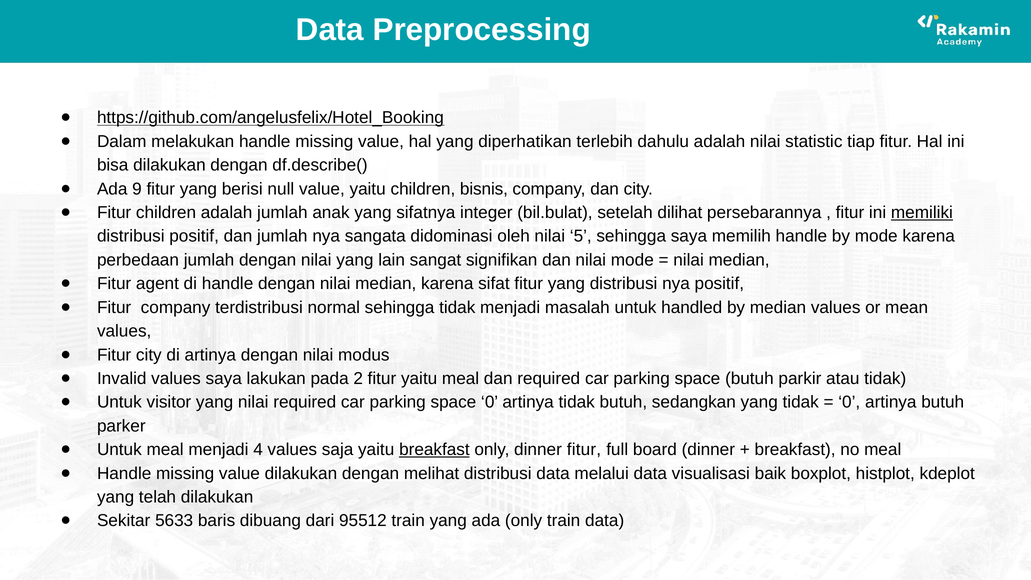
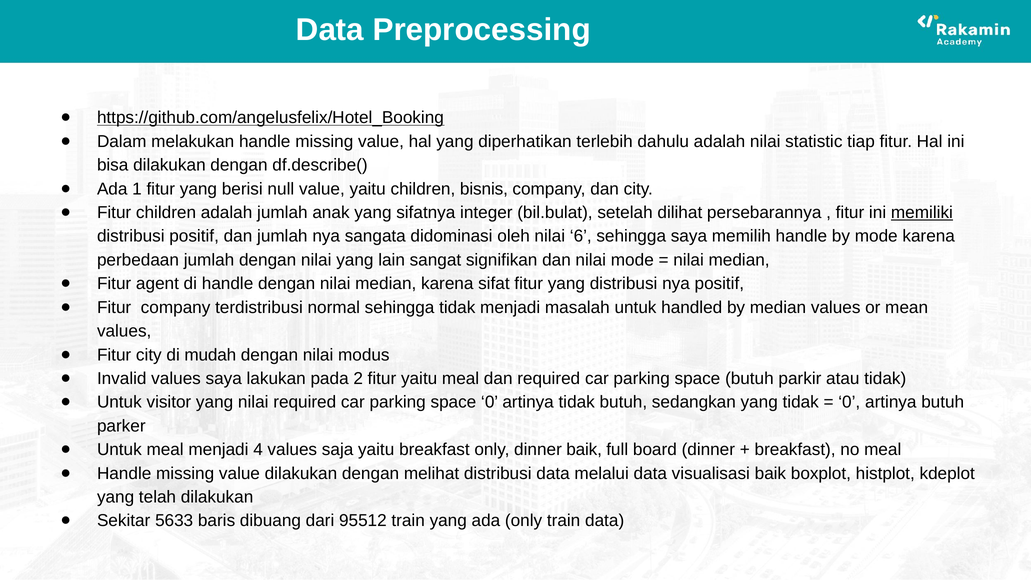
9: 9 -> 1
5: 5 -> 6
di artinya: artinya -> mudah
breakfast at (434, 450) underline: present -> none
dinner fitur: fitur -> baik
